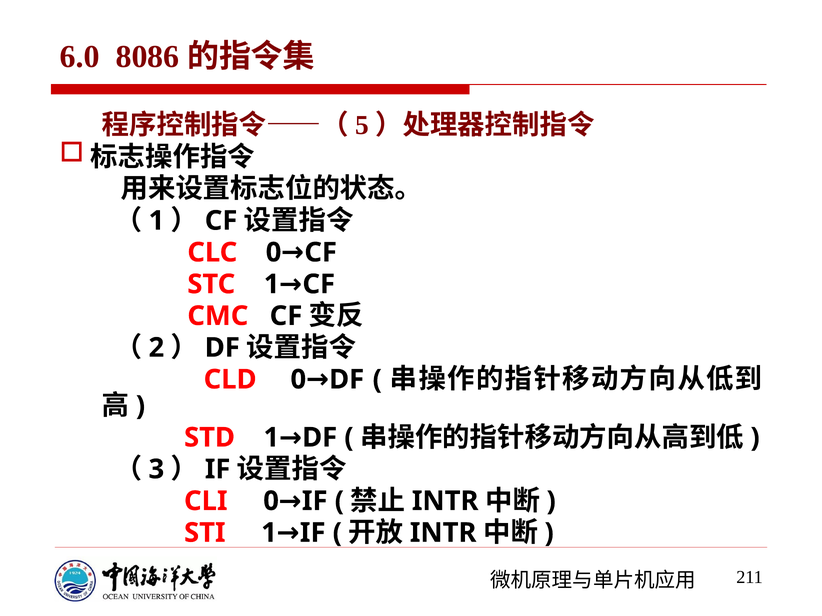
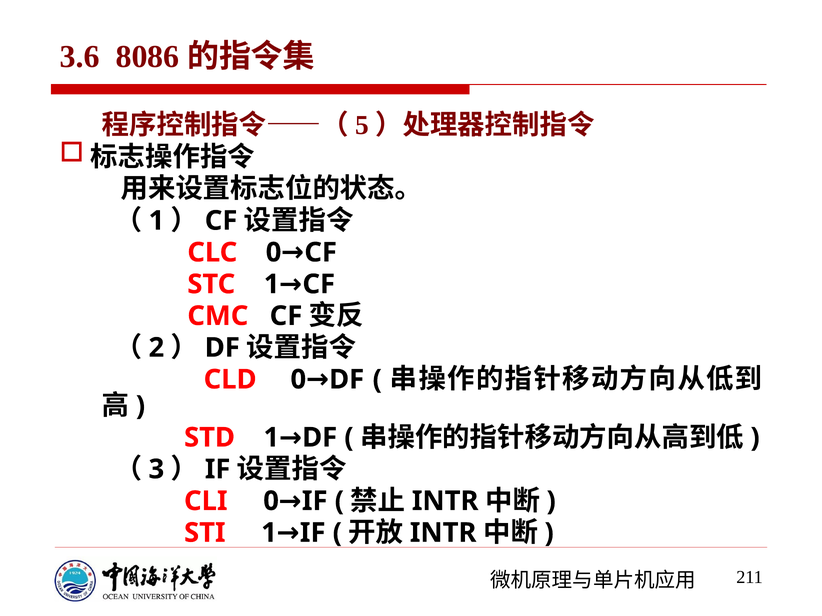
6.0: 6.0 -> 3.6
